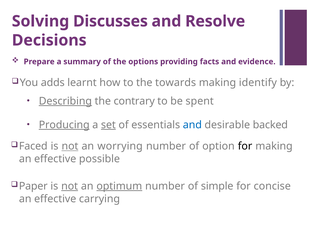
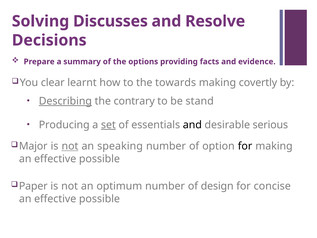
adds: adds -> clear
identify: identify -> covertly
spent: spent -> stand
Producing underline: present -> none
and at (192, 125) colour: blue -> black
backed: backed -> serious
Faced: Faced -> Major
worrying: worrying -> speaking
not at (70, 186) underline: present -> none
optimum underline: present -> none
simple: simple -> design
carrying at (99, 199): carrying -> possible
